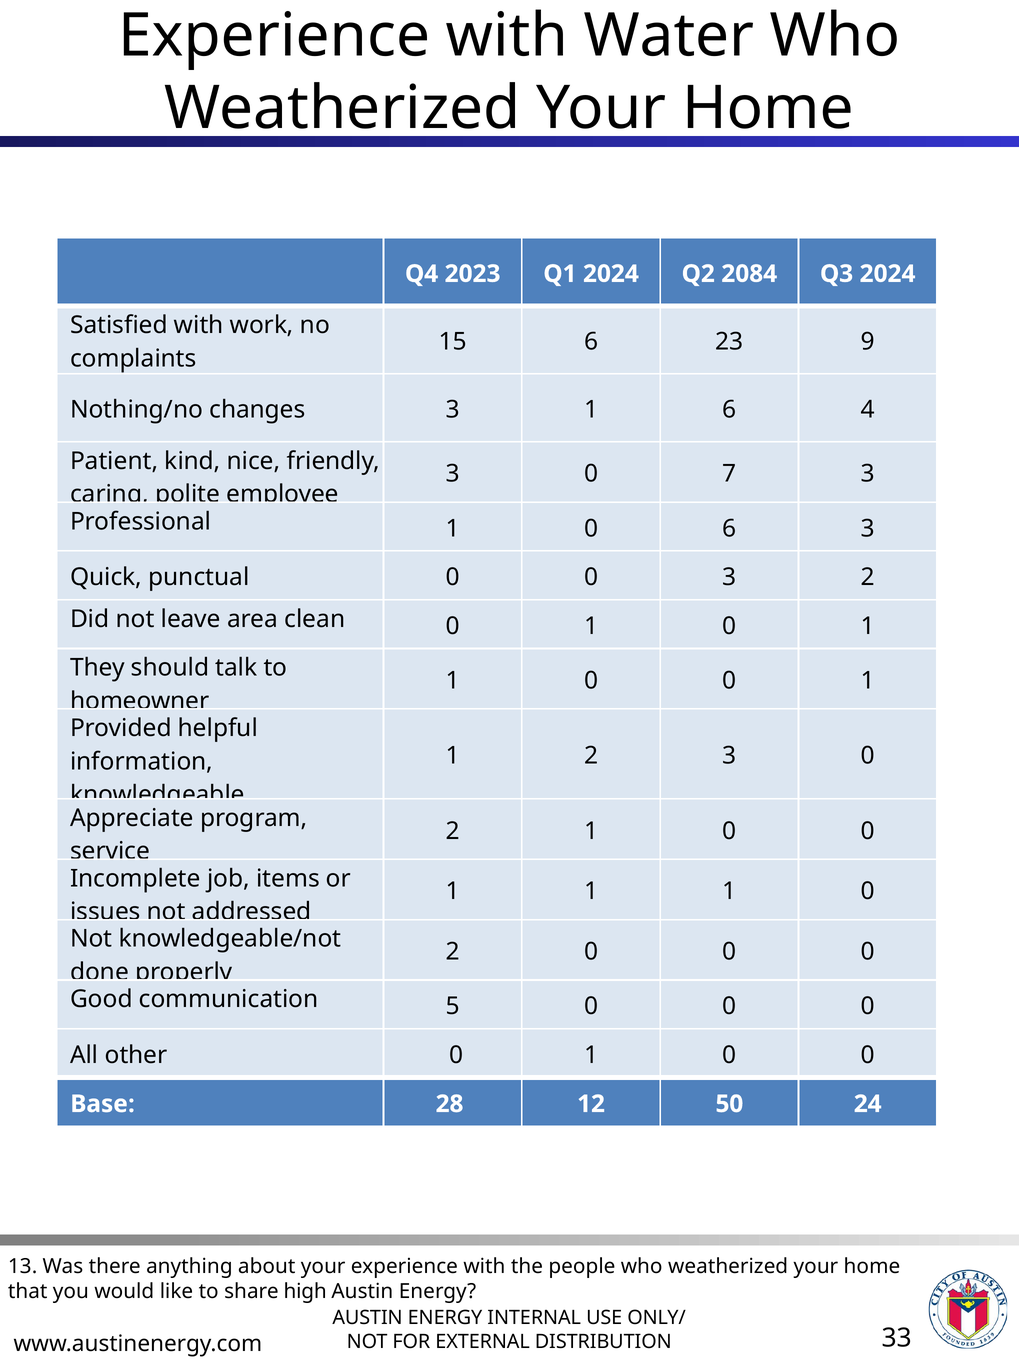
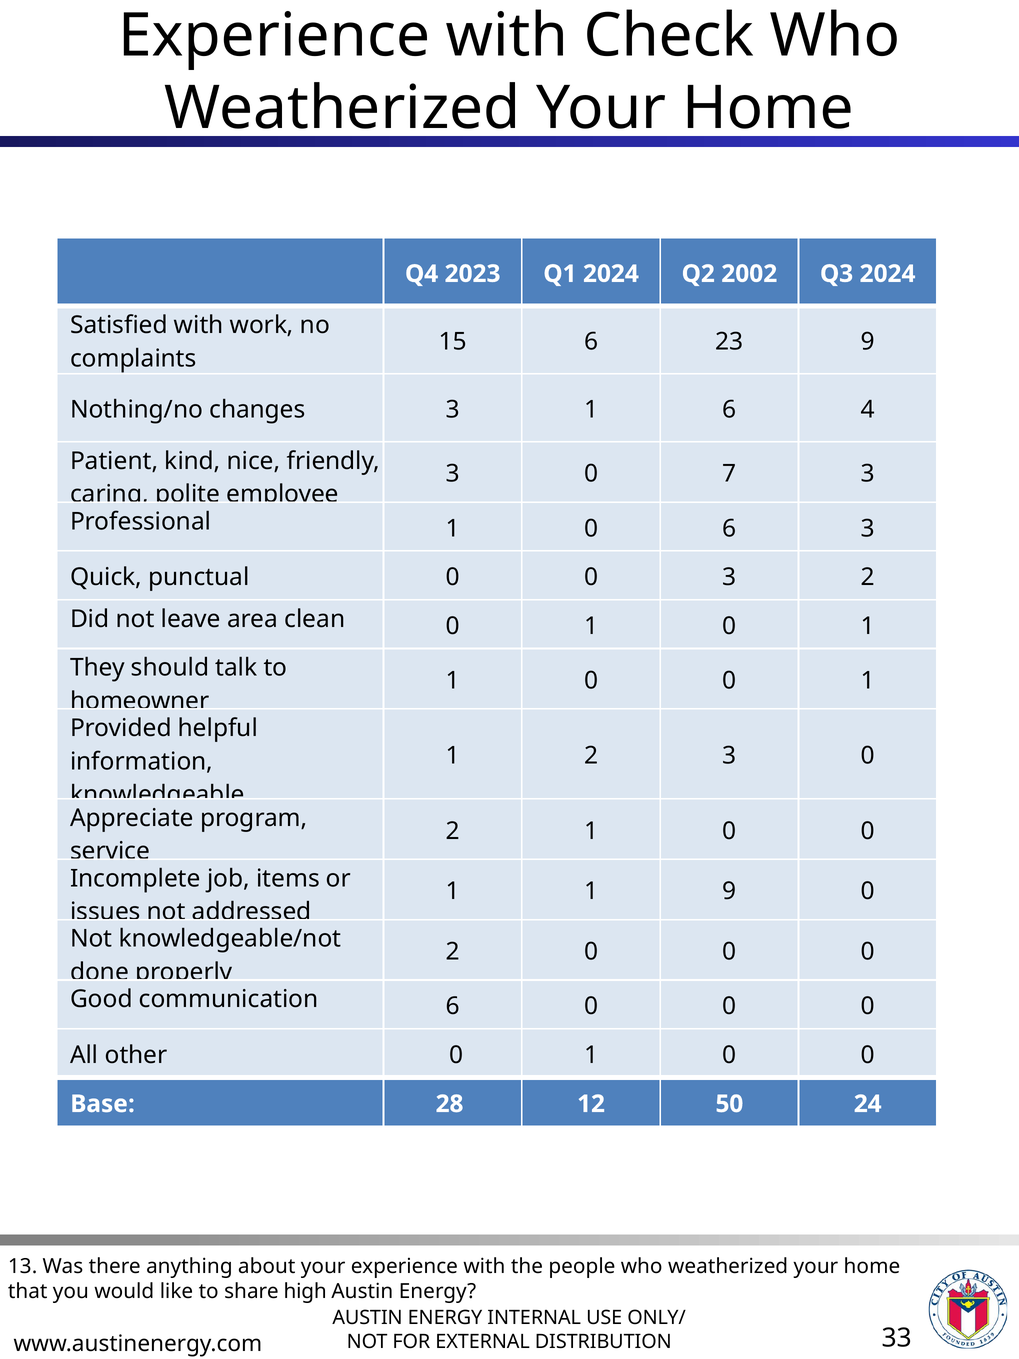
Water: Water -> Check
2084: 2084 -> 2002
1 1 1: 1 -> 9
communication 5: 5 -> 6
